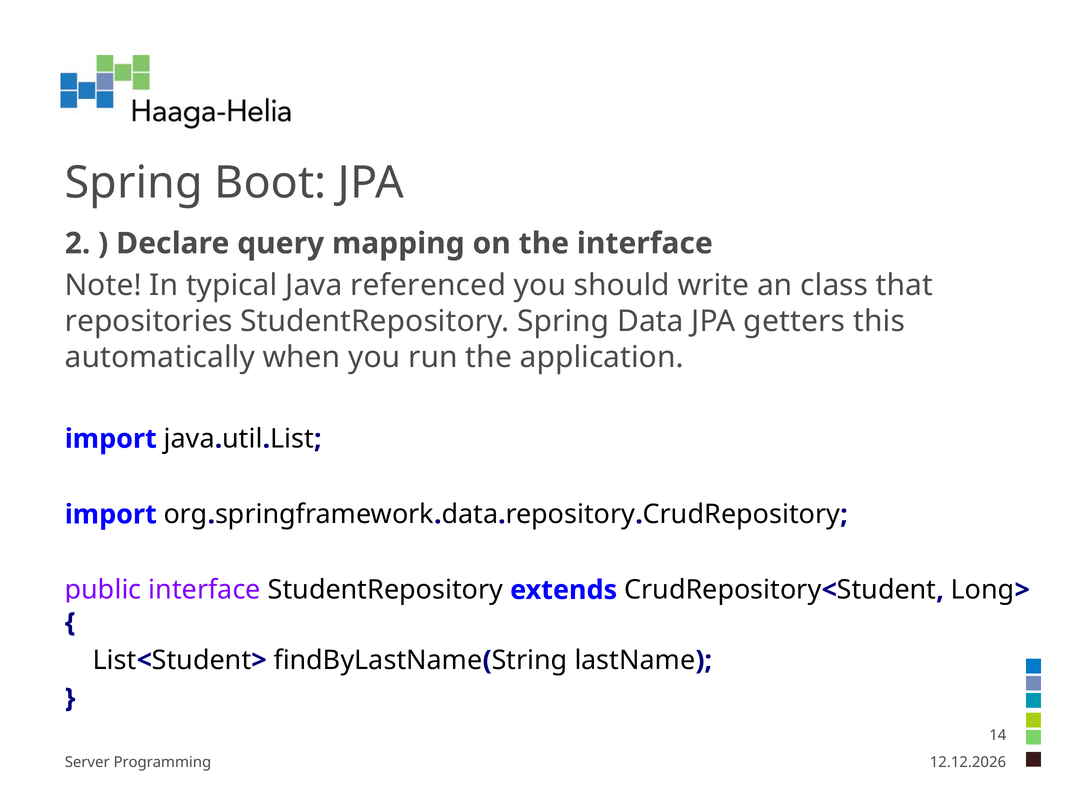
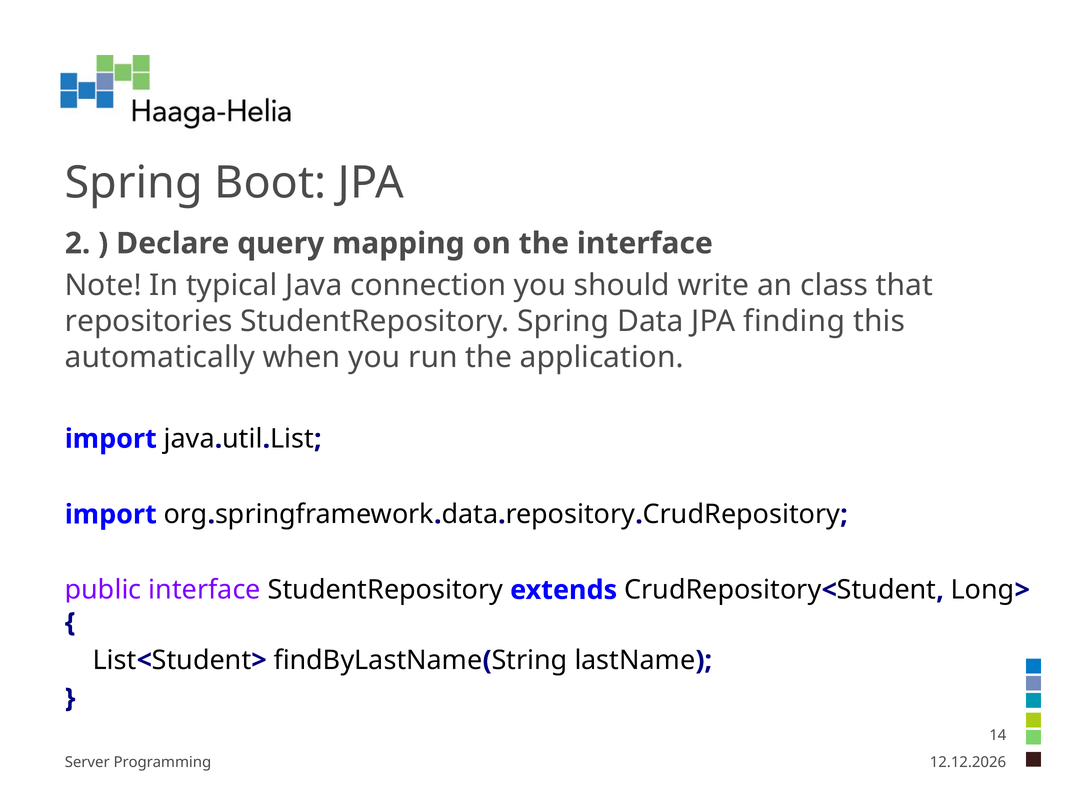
referenced: referenced -> connection
getters: getters -> finding
